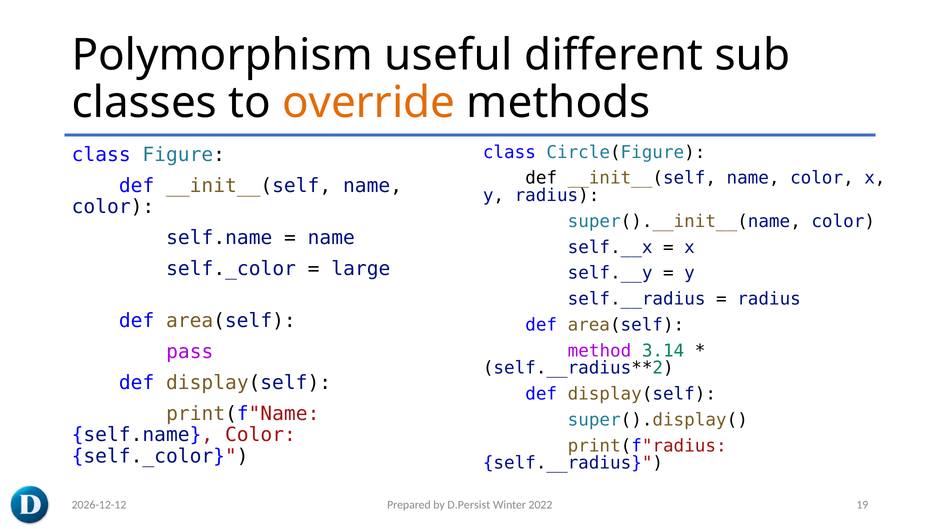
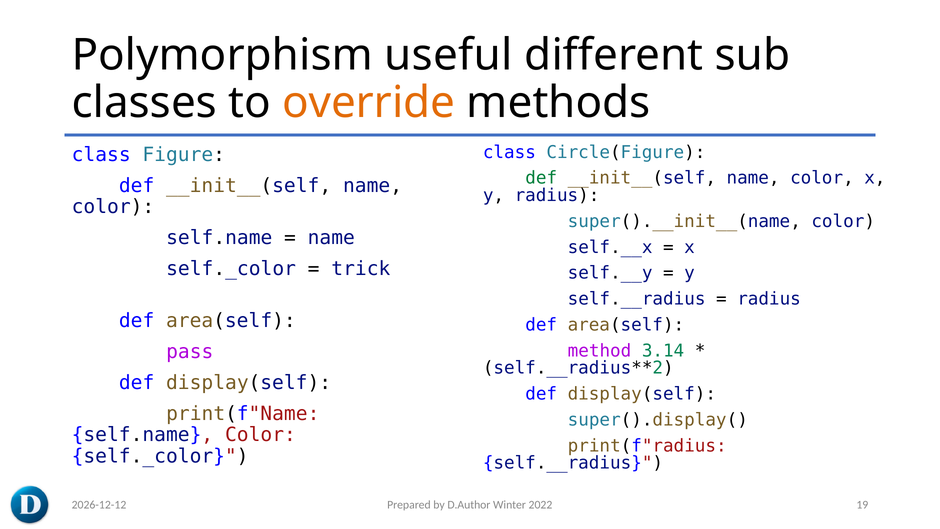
def at (541, 178) colour: black -> green
large: large -> trick
D.Persist: D.Persist -> D.Author
